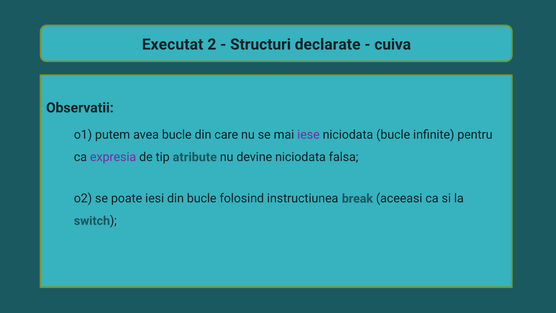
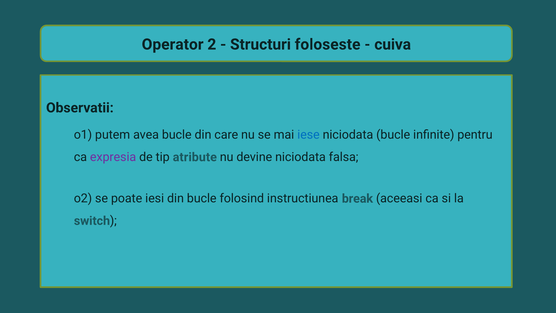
Executat: Executat -> Operator
declarate: declarate -> foloseste
iese colour: purple -> blue
